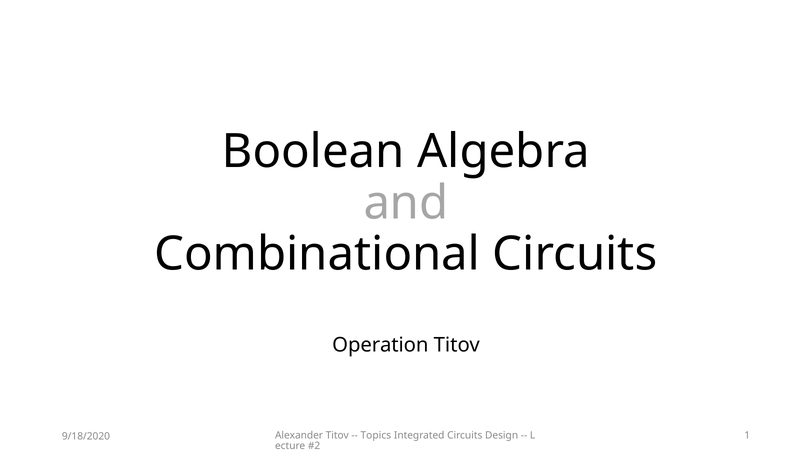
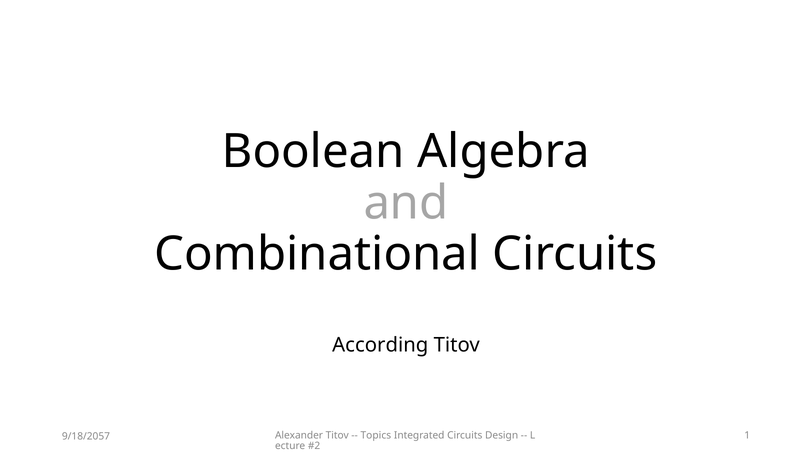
Operation: Operation -> According
9/18/2020: 9/18/2020 -> 9/18/2057
